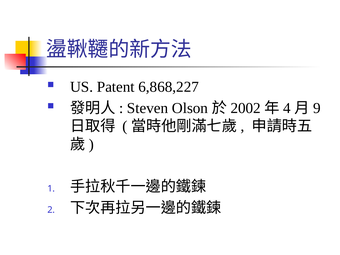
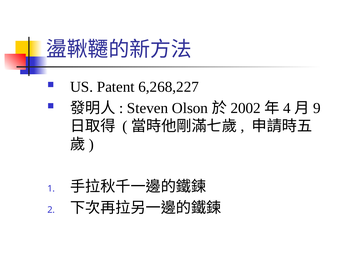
6,868,227: 6,868,227 -> 6,268,227
